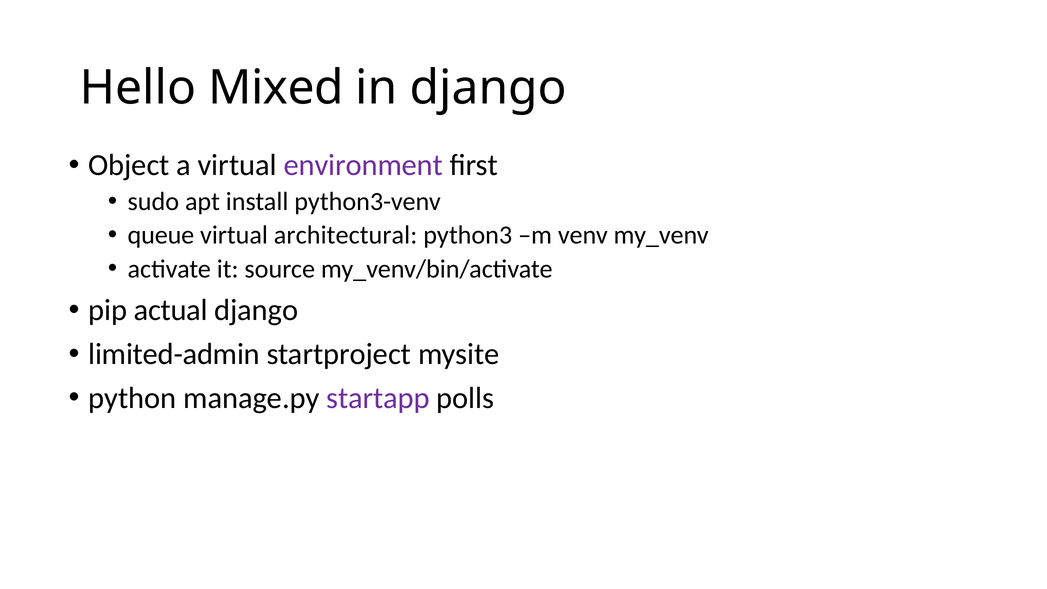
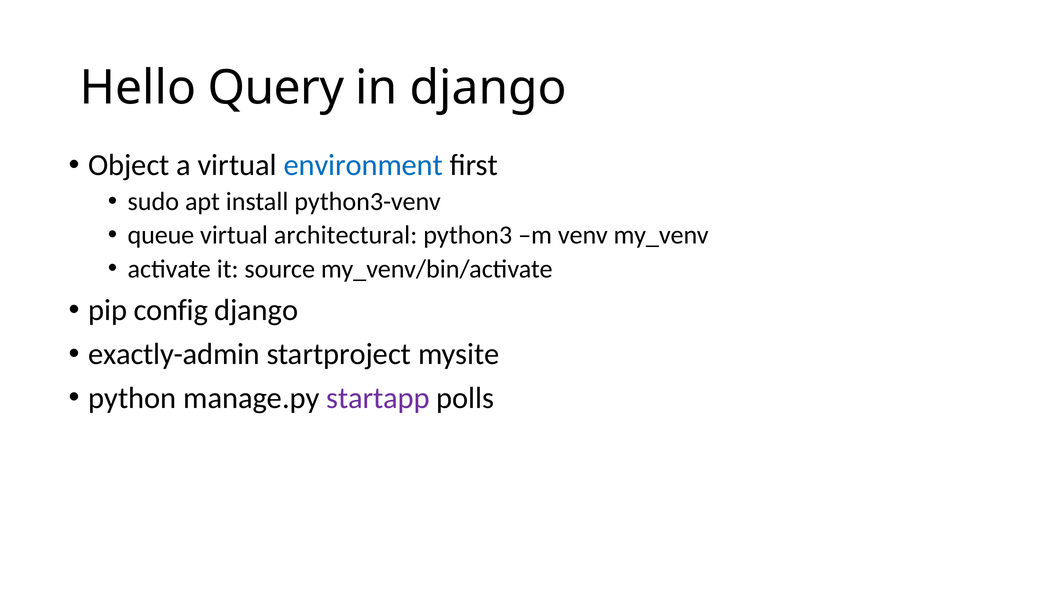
Mixed: Mixed -> Query
environment colour: purple -> blue
actual: actual -> config
limited-admin: limited-admin -> exactly-admin
